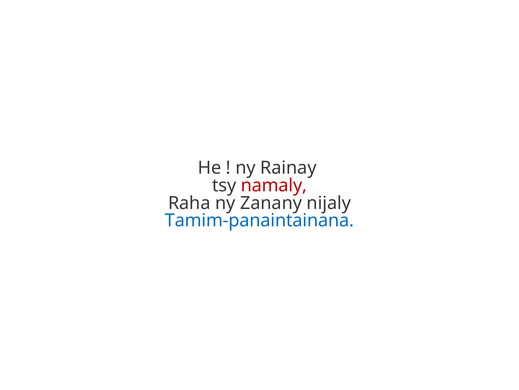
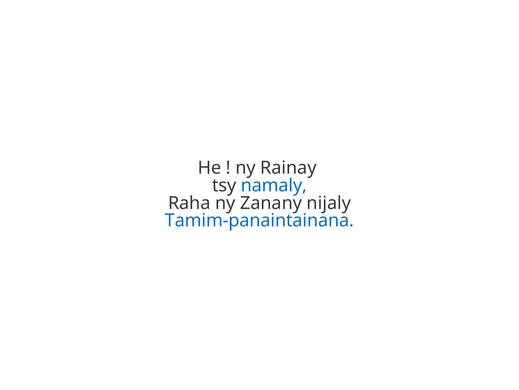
namaly colour: red -> blue
